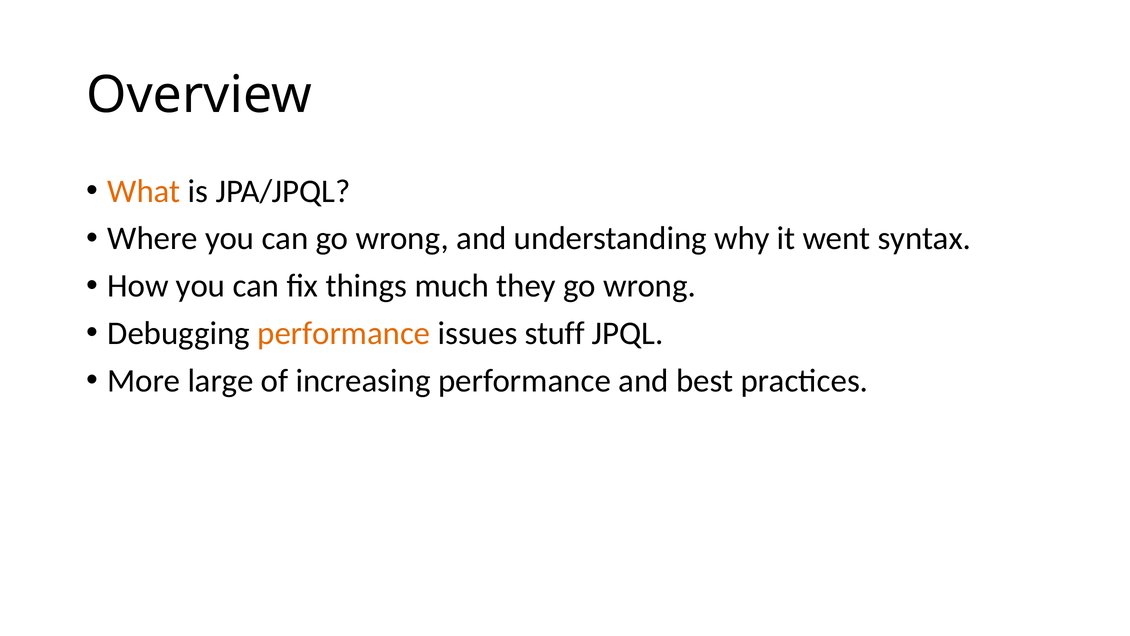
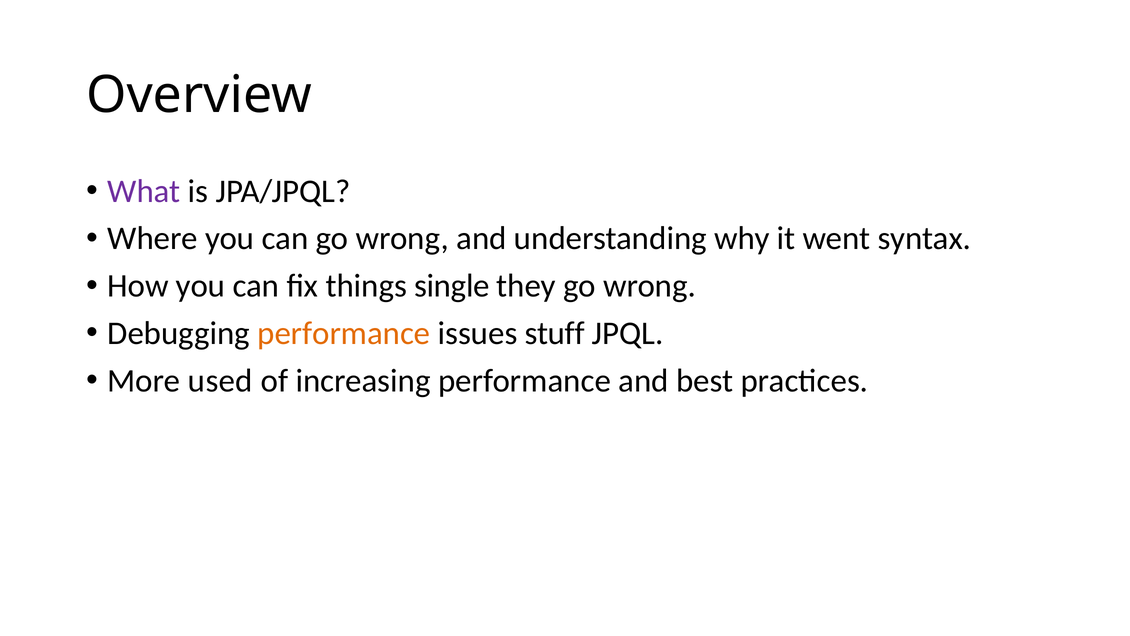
What colour: orange -> purple
much: much -> single
large: large -> used
